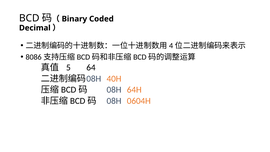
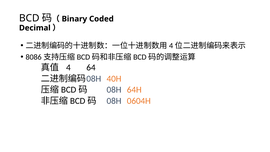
5: 5 -> 4
